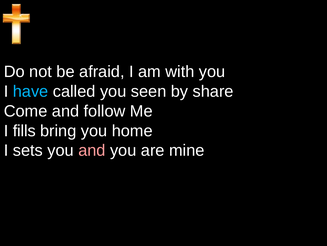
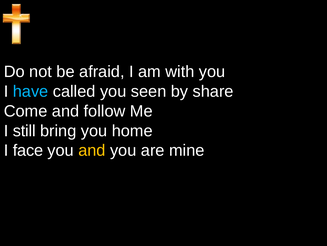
fills: fills -> still
sets: sets -> face
and at (92, 150) colour: pink -> yellow
